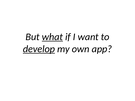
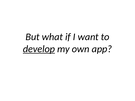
what underline: present -> none
